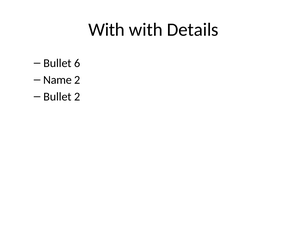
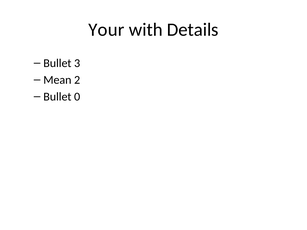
With at (107, 30): With -> Your
6: 6 -> 3
Name: Name -> Mean
Bullet 2: 2 -> 0
